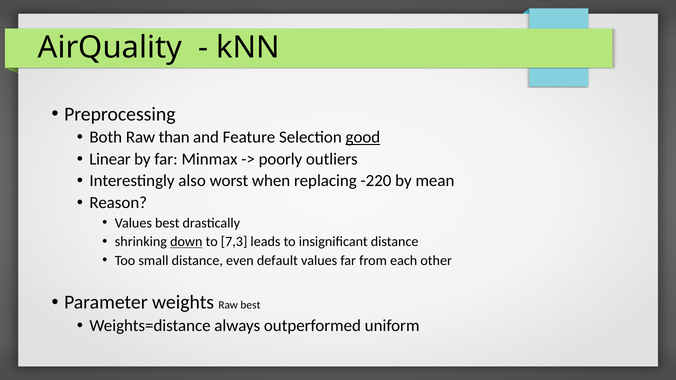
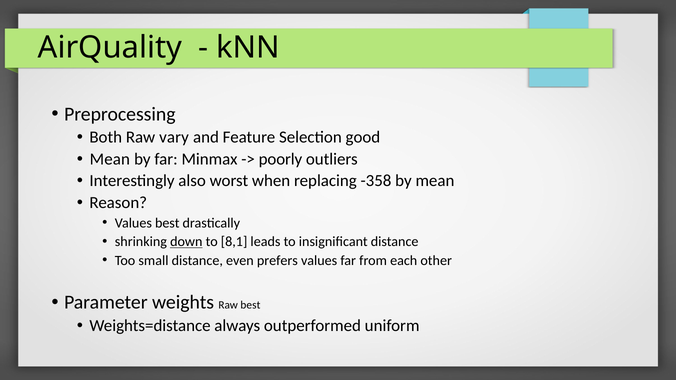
than: than -> vary
good underline: present -> none
Linear at (110, 159): Linear -> Mean
-220: -220 -> -358
7,3: 7,3 -> 8,1
default: default -> prefers
